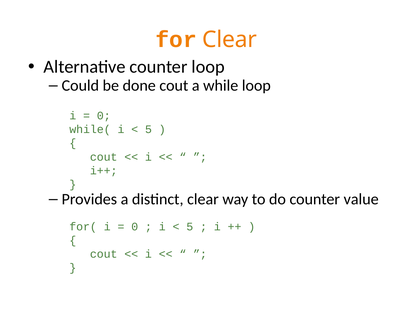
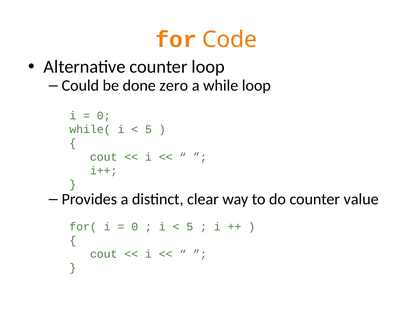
for Clear: Clear -> Code
done cout: cout -> zero
